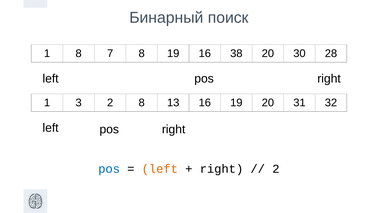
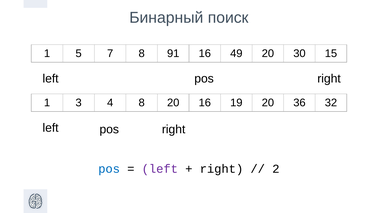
1 8: 8 -> 5
8 19: 19 -> 91
38: 38 -> 49
28: 28 -> 15
3 2: 2 -> 4
8 13: 13 -> 20
31: 31 -> 36
left at (160, 169) colour: orange -> purple
